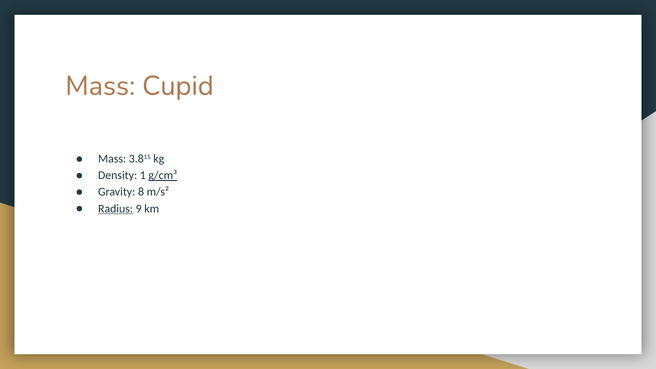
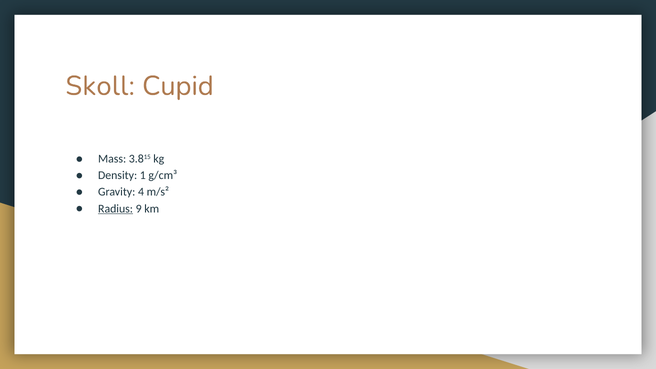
Mass at (100, 86): Mass -> Skoll
g/cm³ underline: present -> none
8: 8 -> 4
